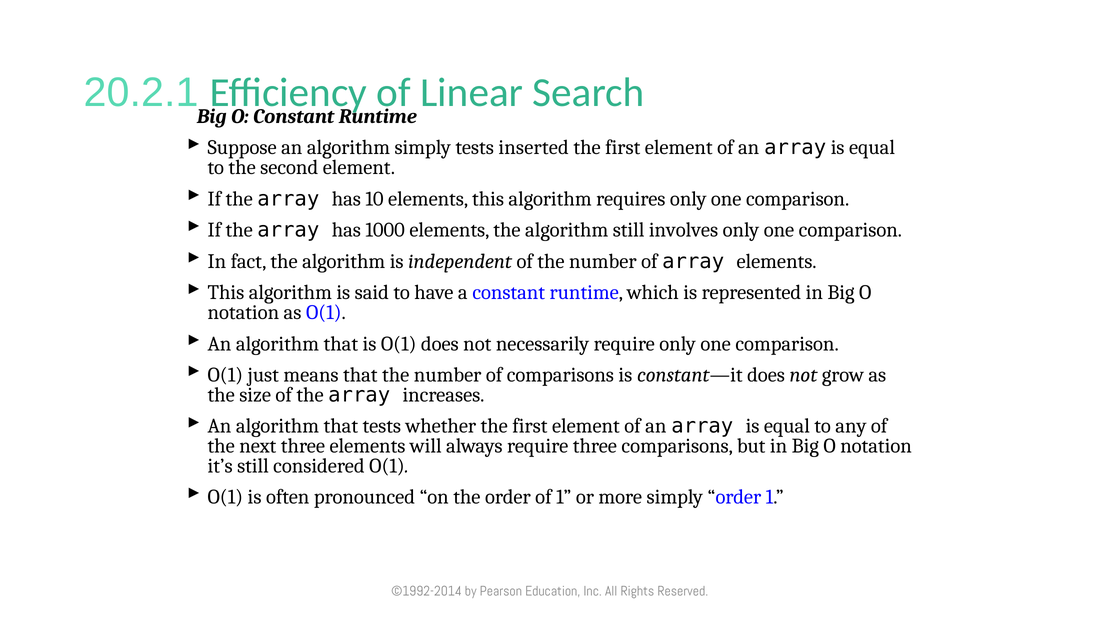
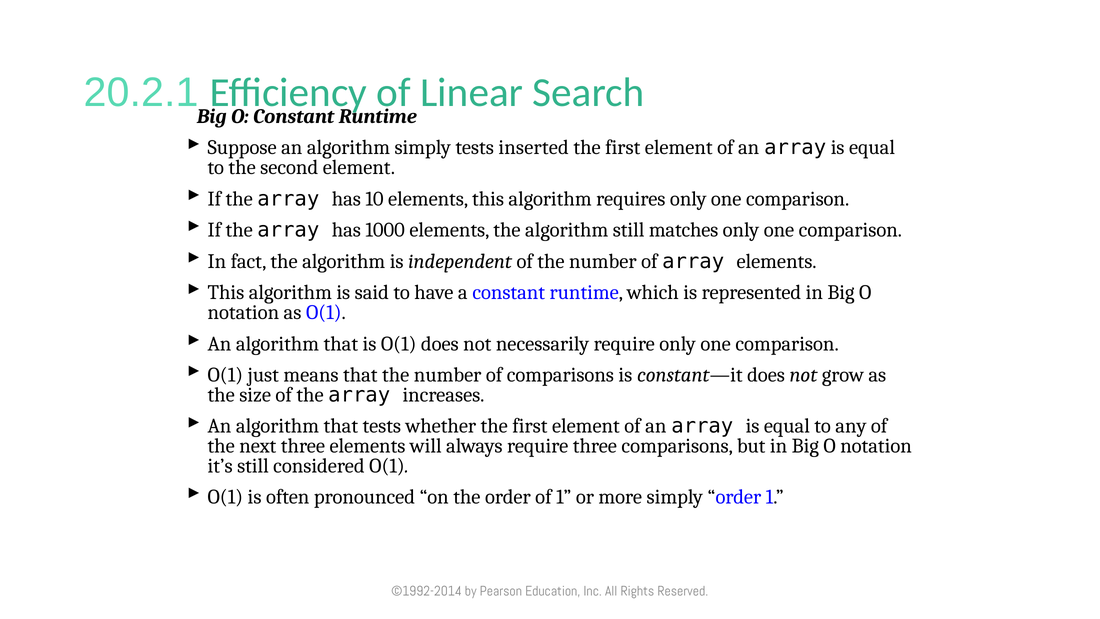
involves: involves -> matches
